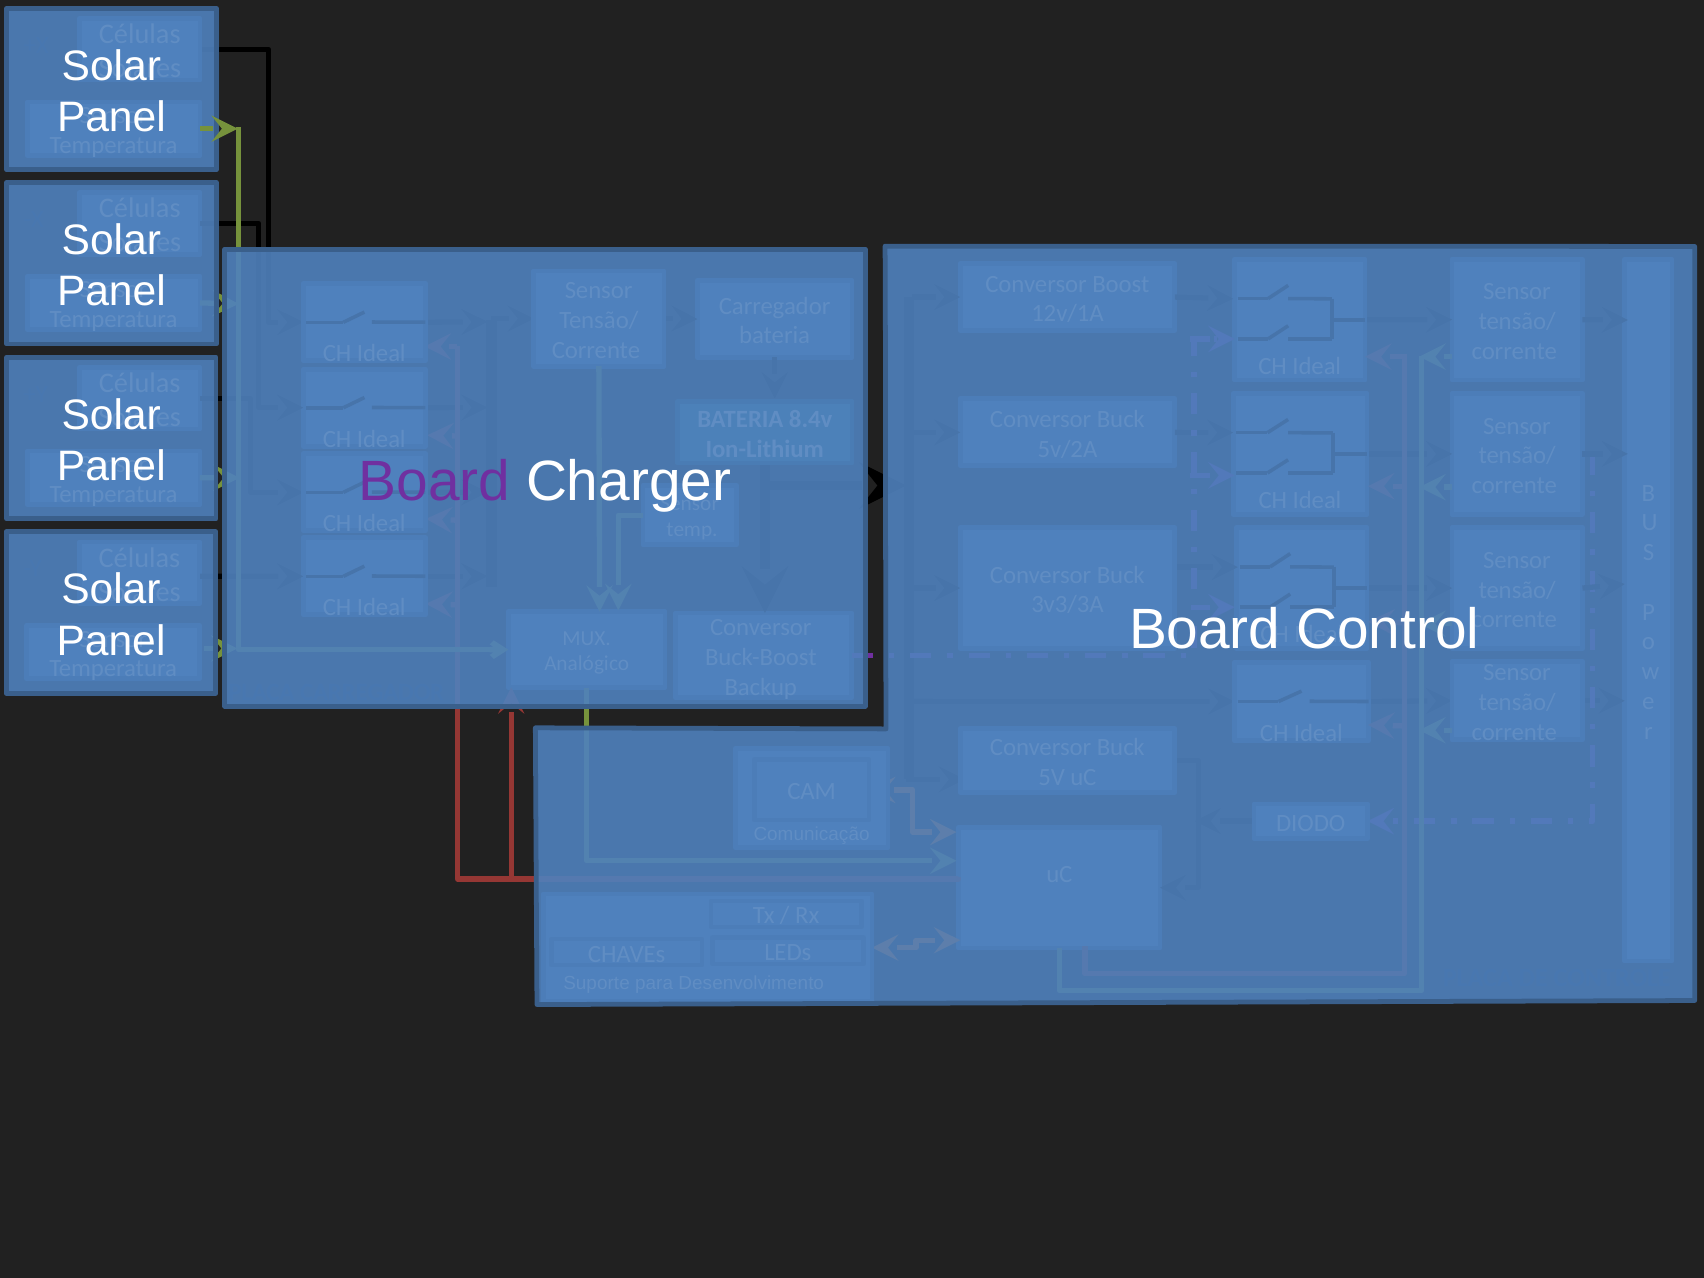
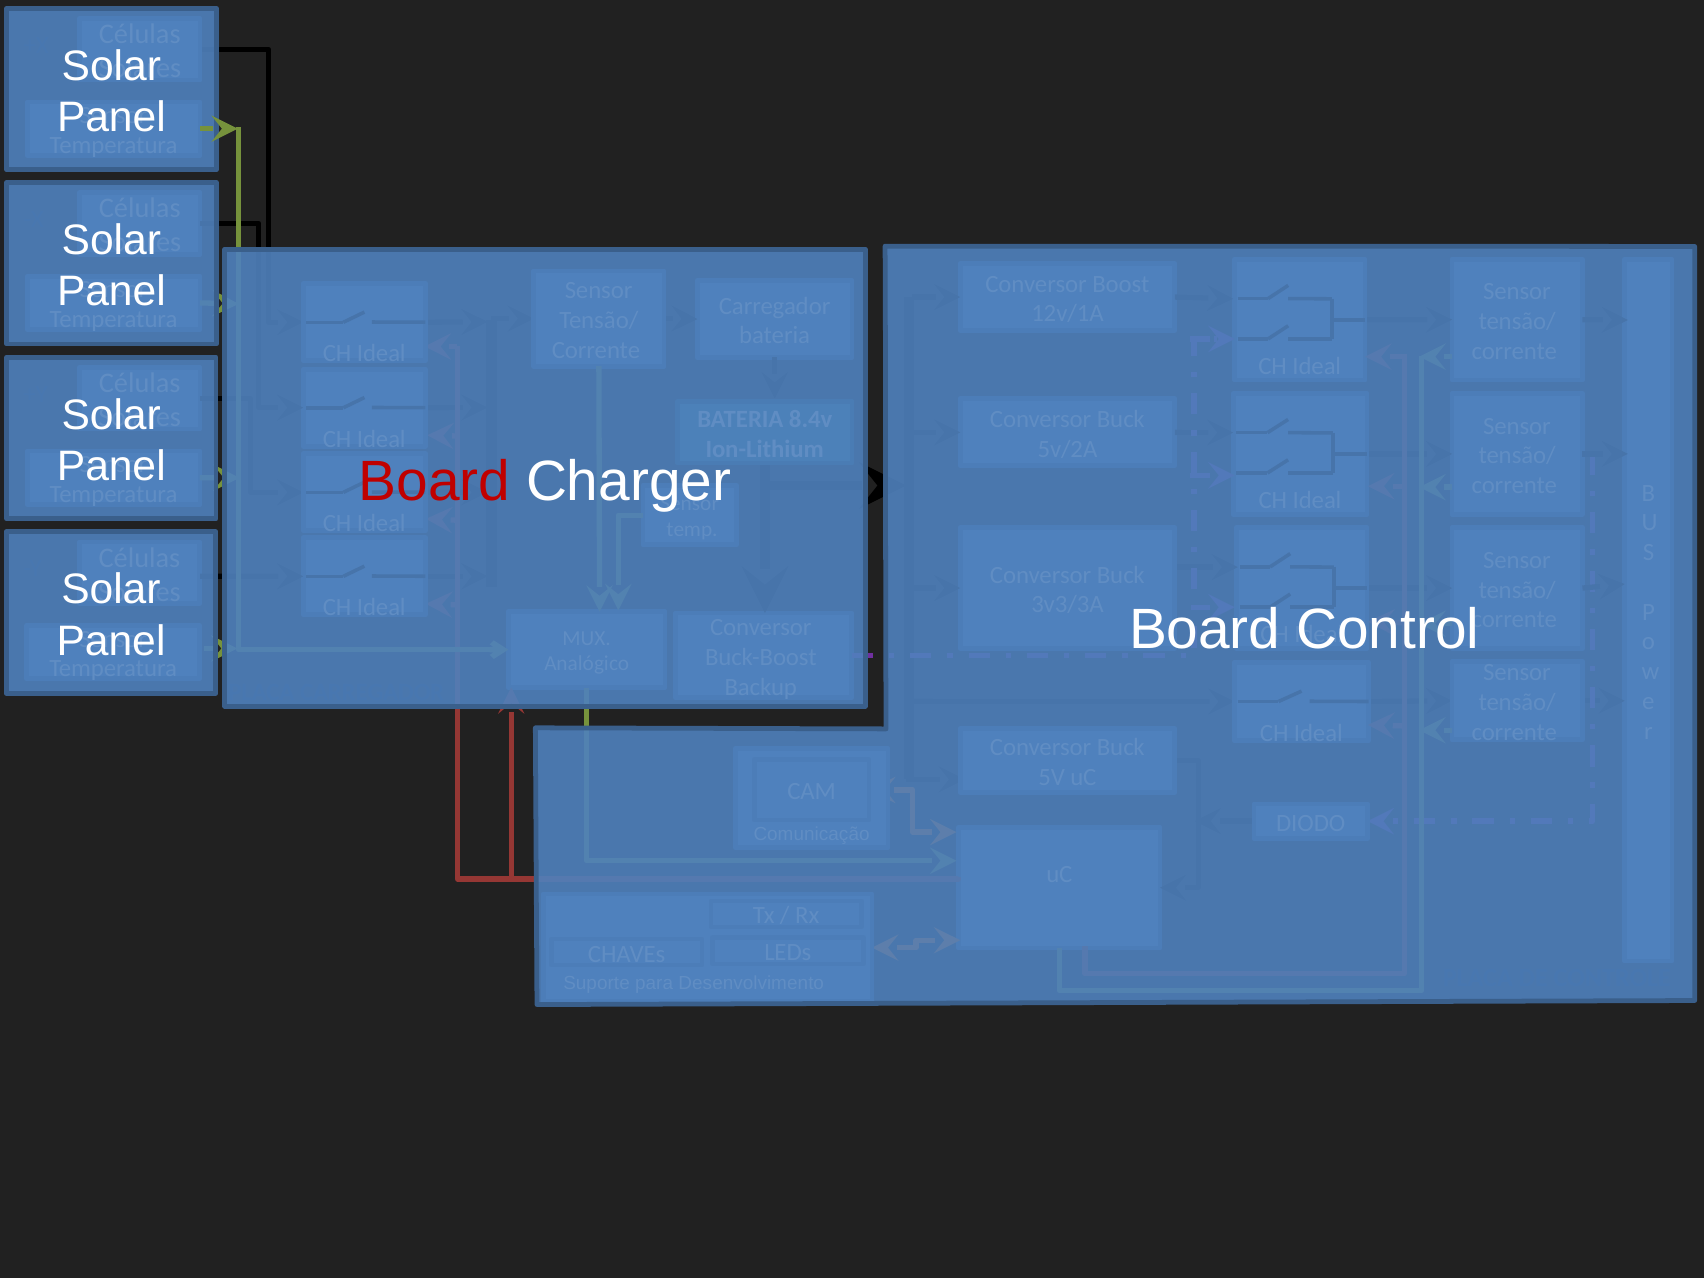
Board at (435, 482) colour: purple -> red
